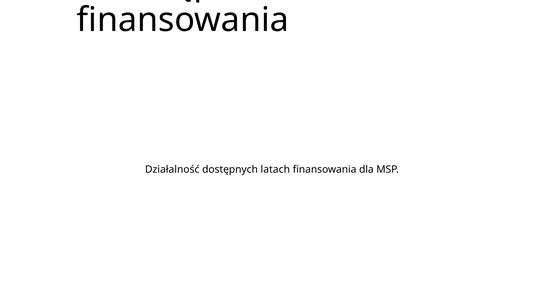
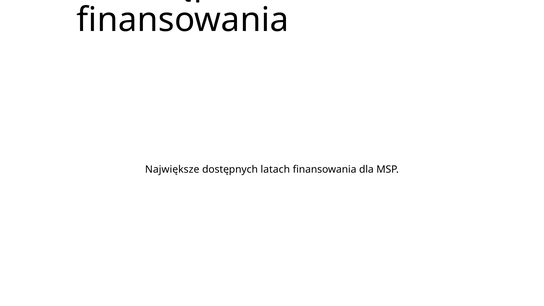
Działalność: Działalność -> Największe
